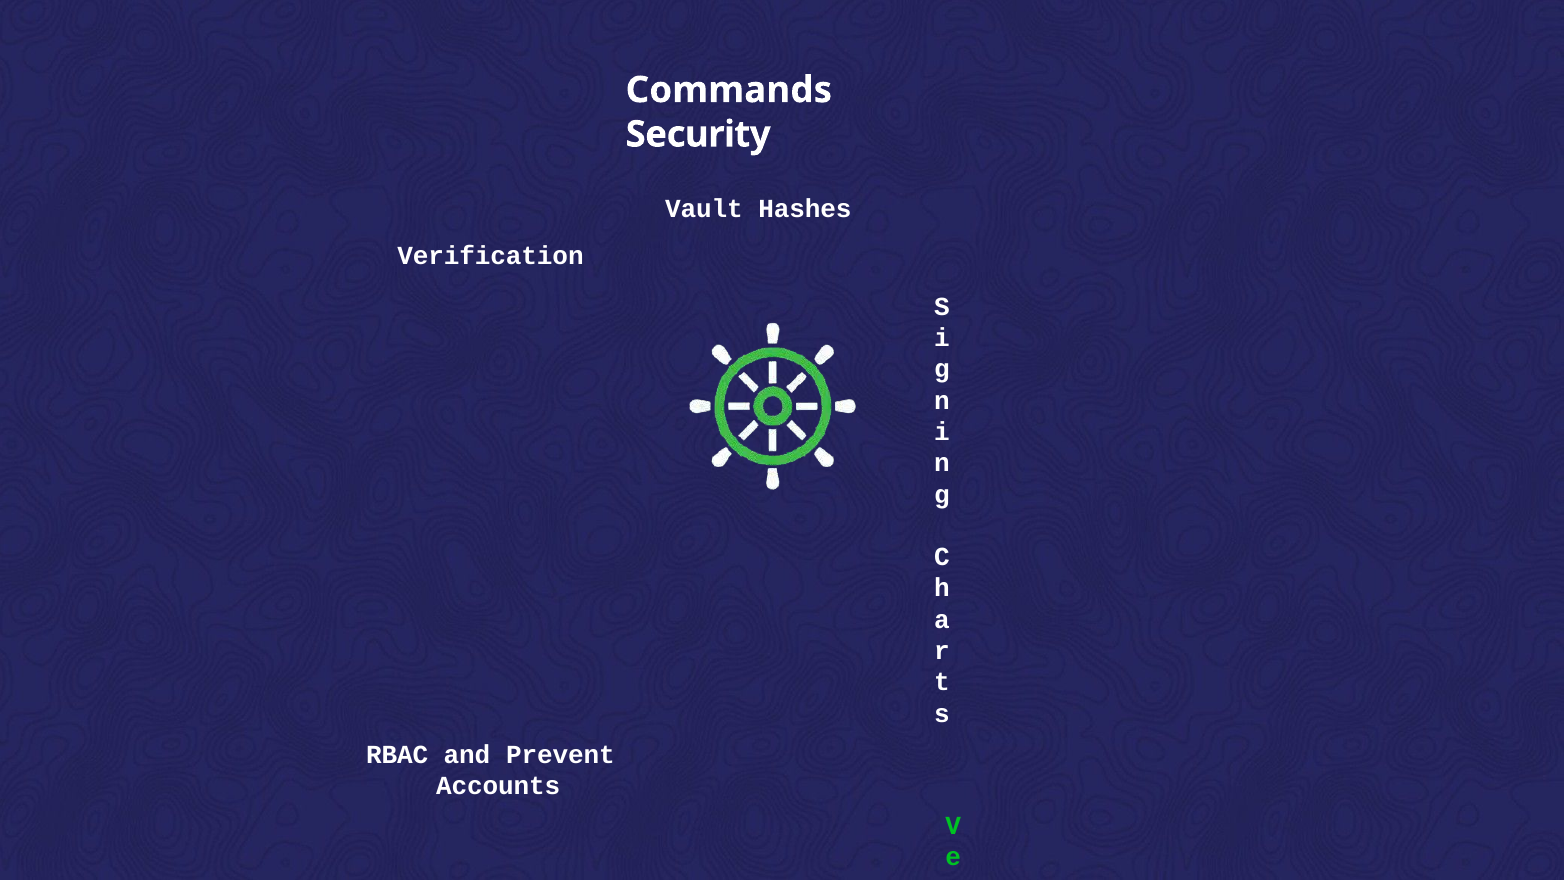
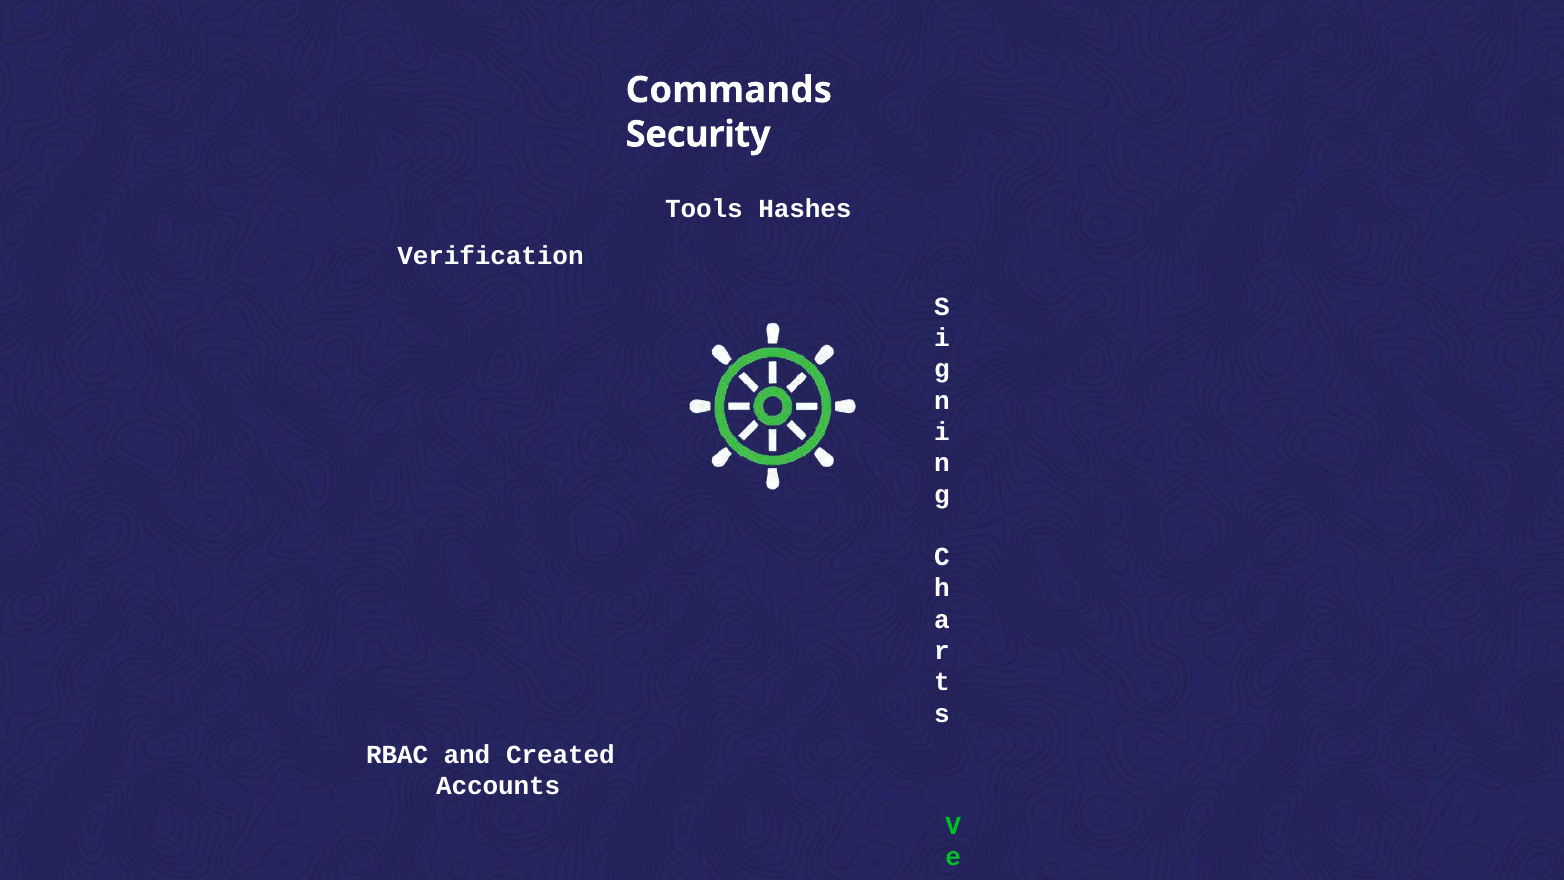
Vault: Vault -> Tools
Prevent: Prevent -> Created
